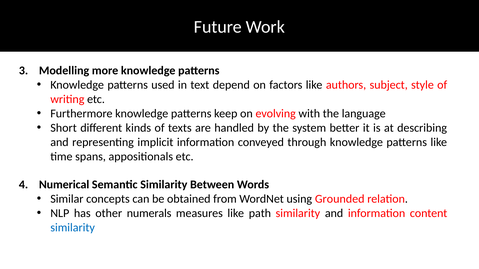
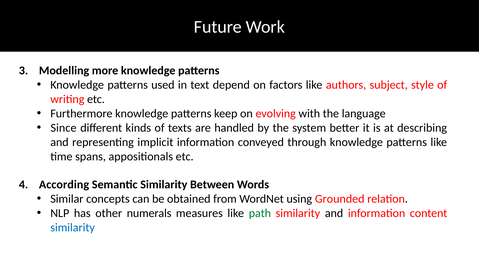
Short: Short -> Since
Numerical: Numerical -> According
path colour: black -> green
